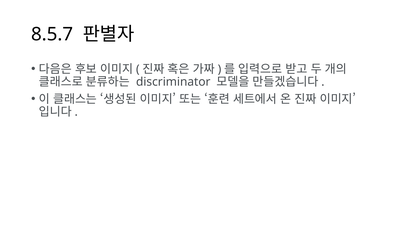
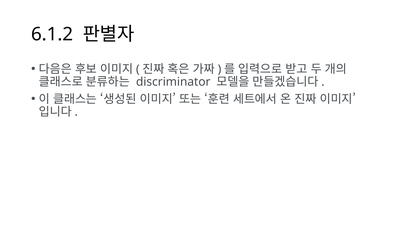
8.5.7: 8.5.7 -> 6.1.2
